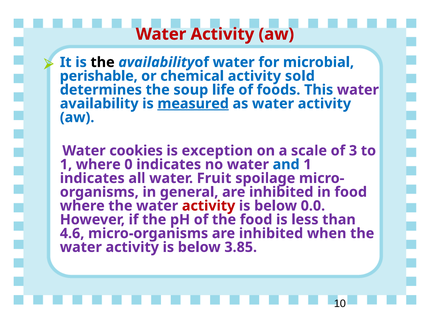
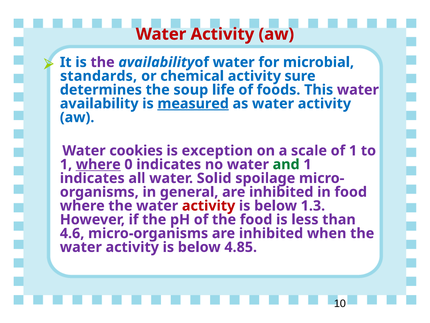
the at (103, 62) colour: black -> purple
perishable: perishable -> standards
sold: sold -> sure
of 3: 3 -> 1
where at (98, 164) underline: none -> present
and colour: blue -> green
Fruit: Fruit -> Solid
0.0: 0.0 -> 1.3
3.85: 3.85 -> 4.85
